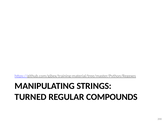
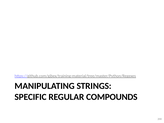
TURNED: TURNED -> SPECIFIC
